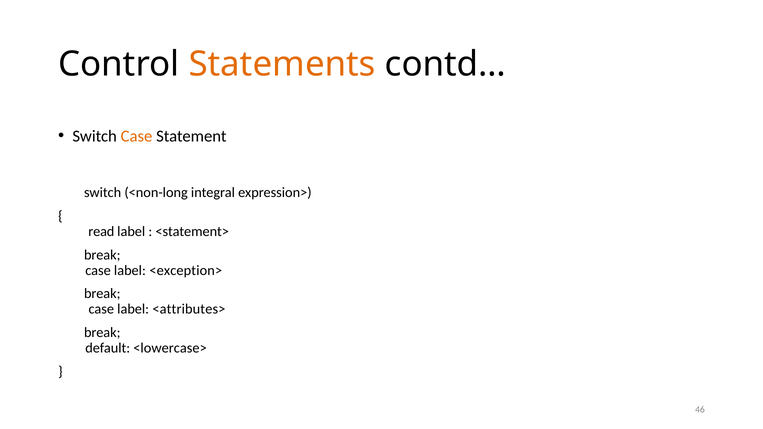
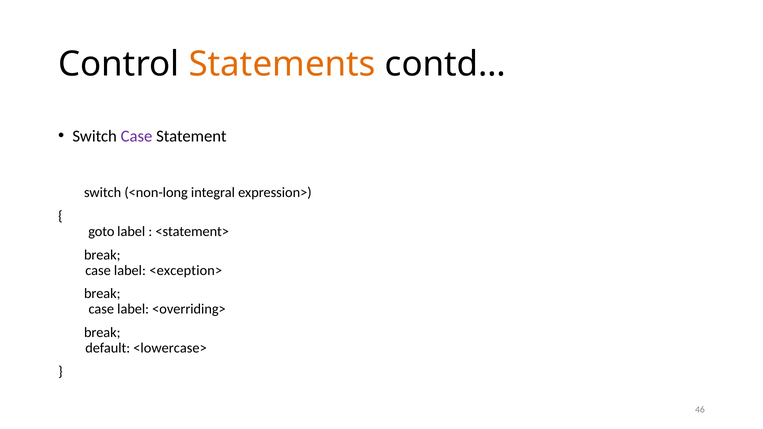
Case at (137, 136) colour: orange -> purple
read: read -> goto
<attributes>: <attributes> -> <overriding>
